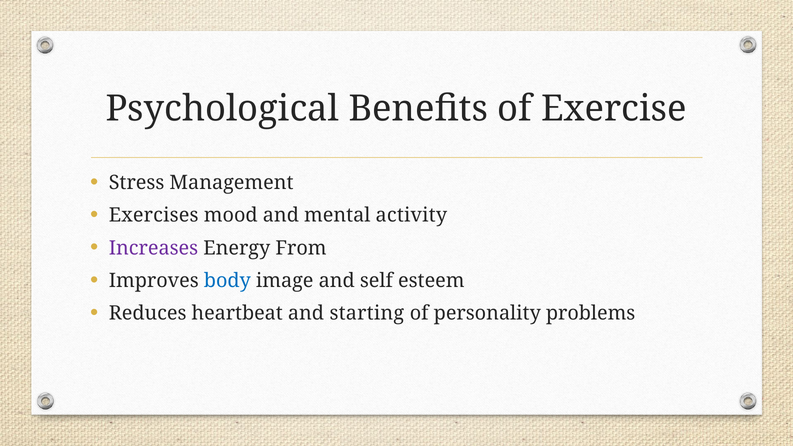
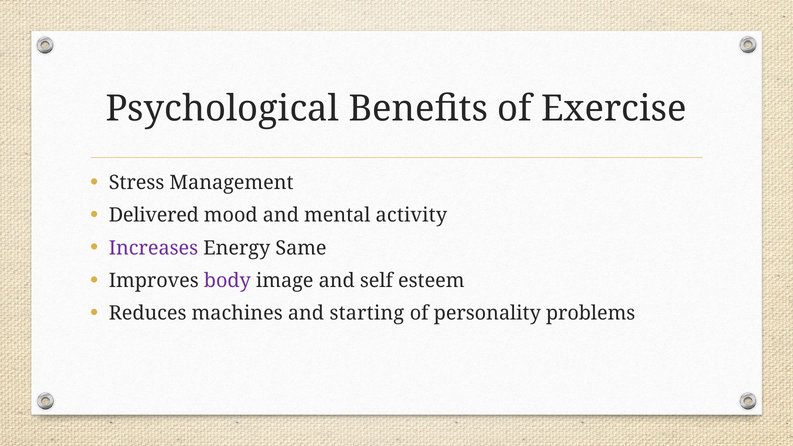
Exercises: Exercises -> Delivered
From: From -> Same
body colour: blue -> purple
heartbeat: heartbeat -> machines
